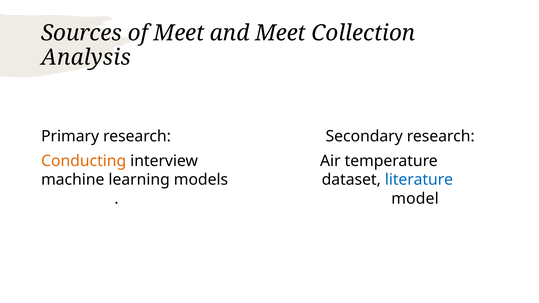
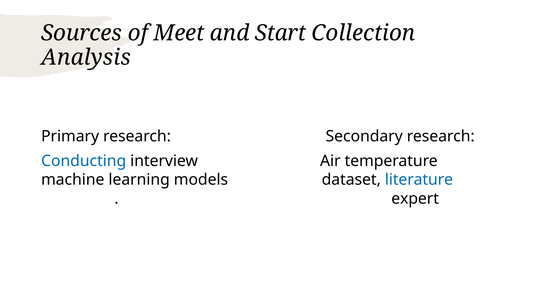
and Meet: Meet -> Start
Conducting colour: orange -> blue
model: model -> expert
